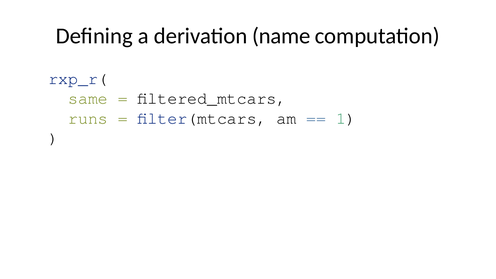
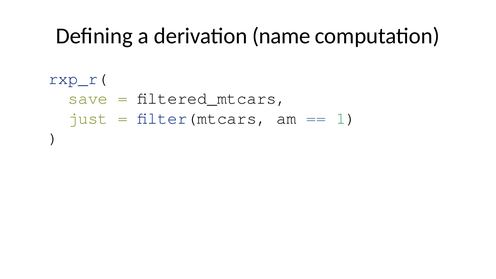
same: same -> save
runs: runs -> just
